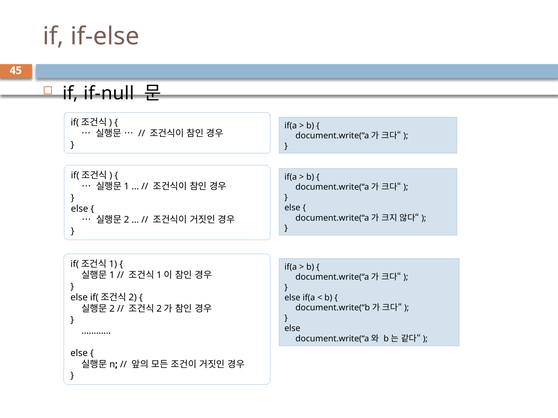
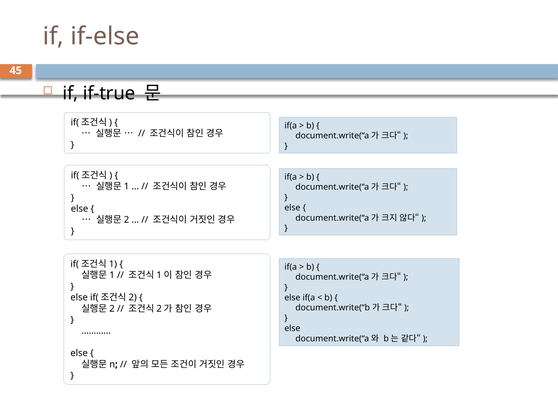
if-null: if-null -> if-true
